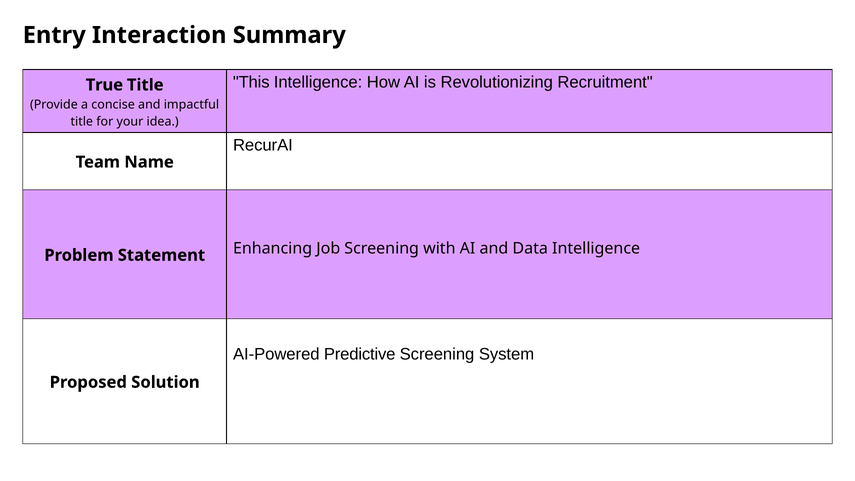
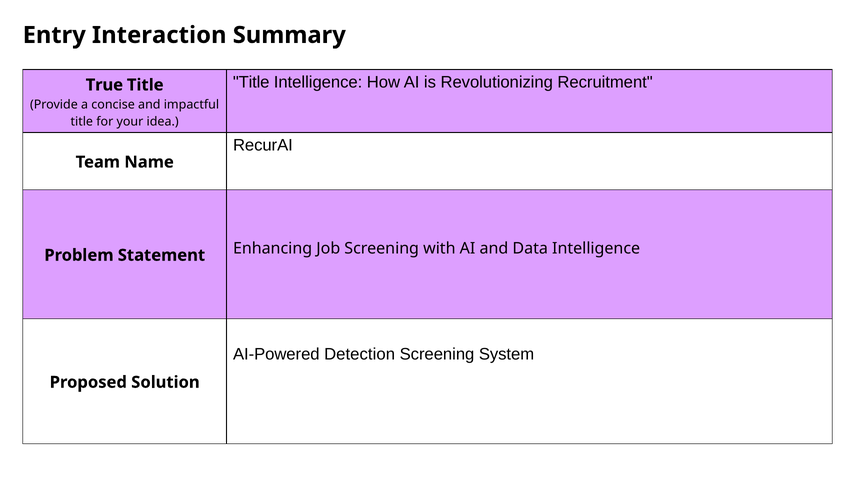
This at (251, 82): This -> Title
Predictive: Predictive -> Detection
